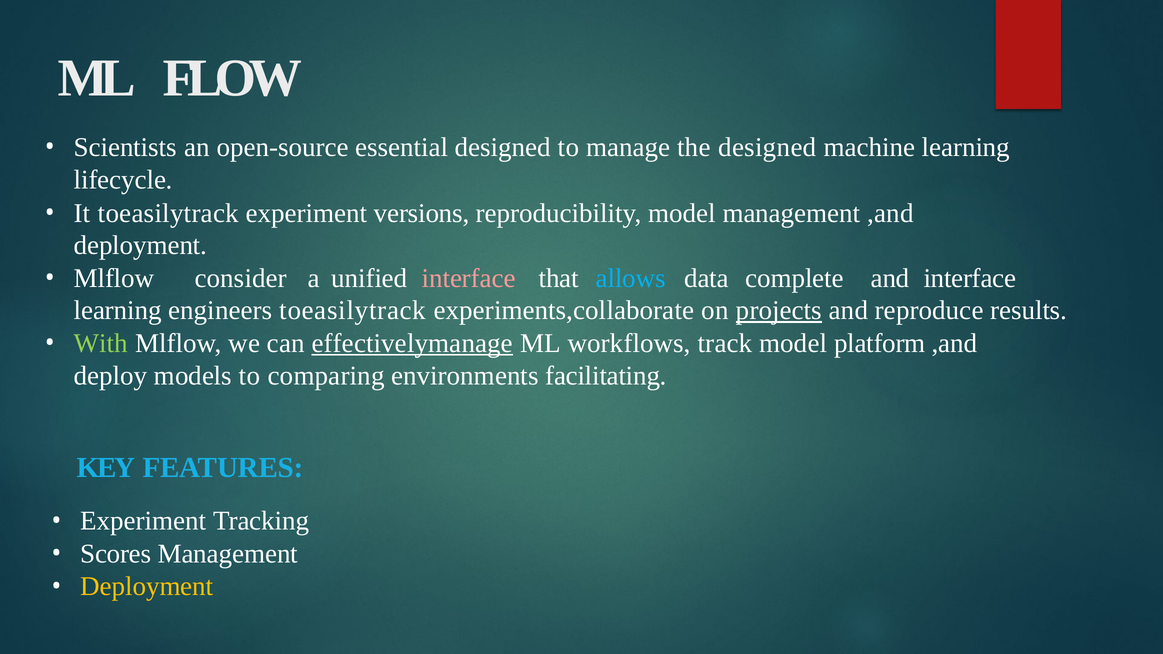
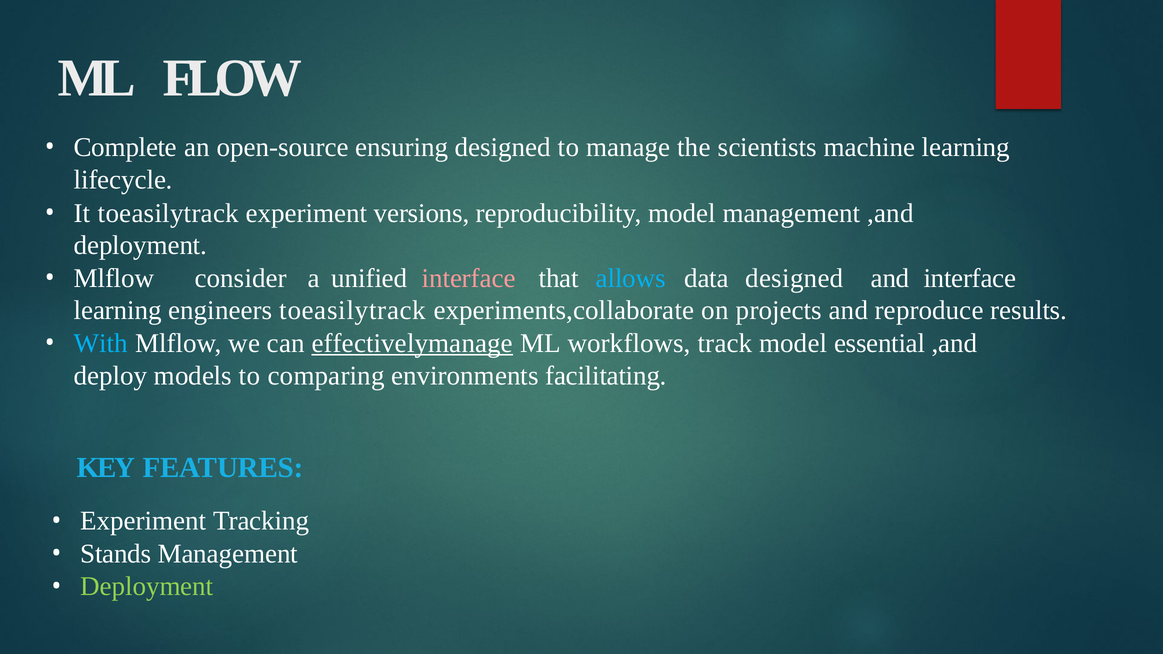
Scientists: Scientists -> Complete
essential: essential -> ensuring
the designed: designed -> scientists
data complete: complete -> designed
projects underline: present -> none
With colour: light green -> light blue
platform: platform -> essential
Scores: Scores -> Stands
Deployment at (147, 587) colour: yellow -> light green
